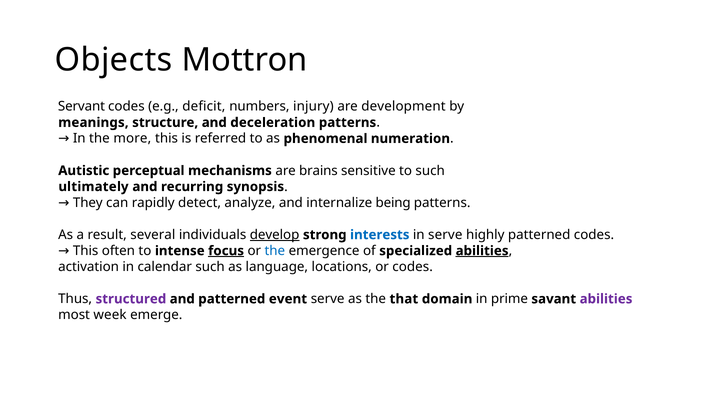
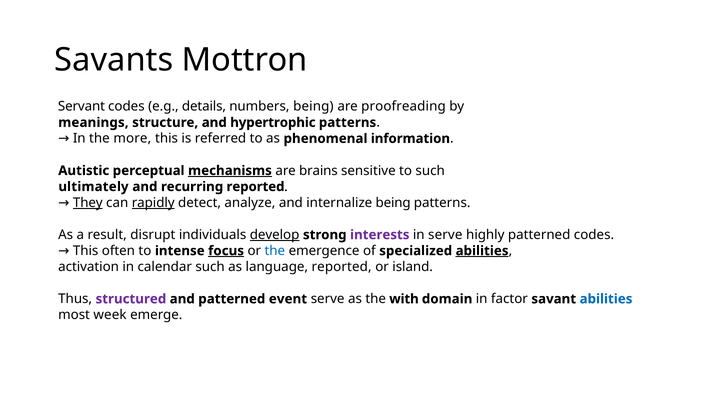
Objects: Objects -> Savants
deficit: deficit -> details
numbers injury: injury -> being
development: development -> proofreading
deceleration: deceleration -> hypertrophic
numeration: numeration -> information
mechanisms underline: none -> present
recurring synopsis: synopsis -> reported
They underline: none -> present
rapidly underline: none -> present
several: several -> disrupt
interests colour: blue -> purple
language locations: locations -> reported
or codes: codes -> island
that: that -> with
prime: prime -> factor
abilities at (606, 299) colour: purple -> blue
